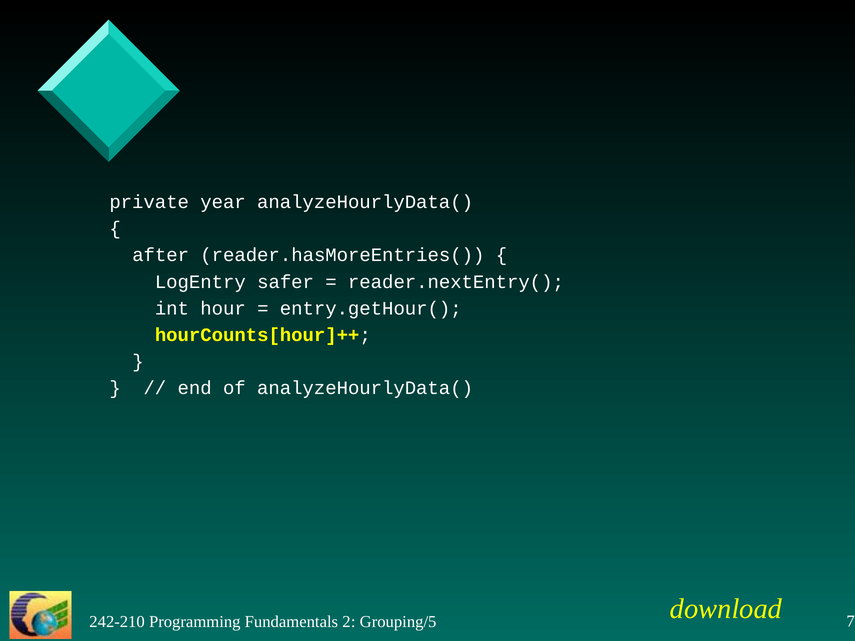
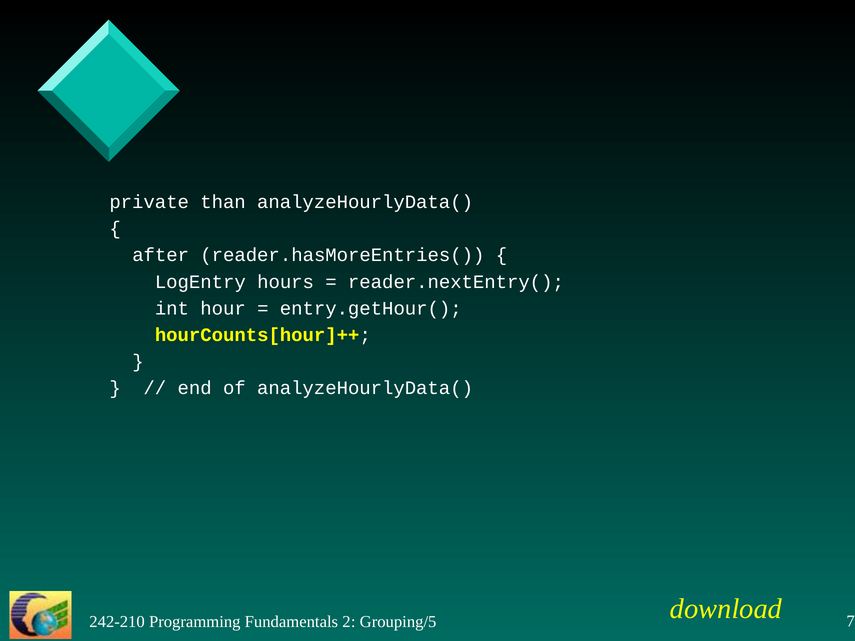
year: year -> than
safer: safer -> hours
